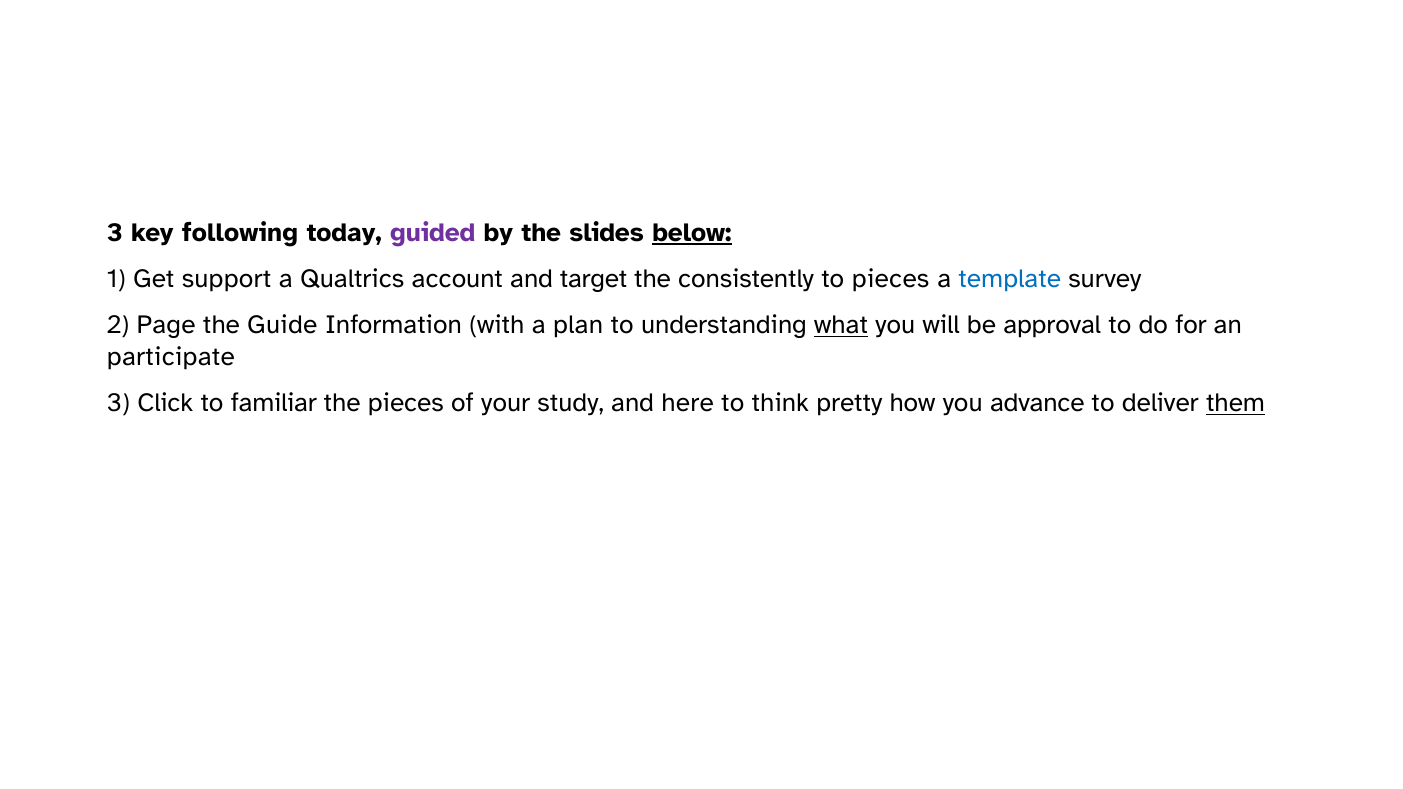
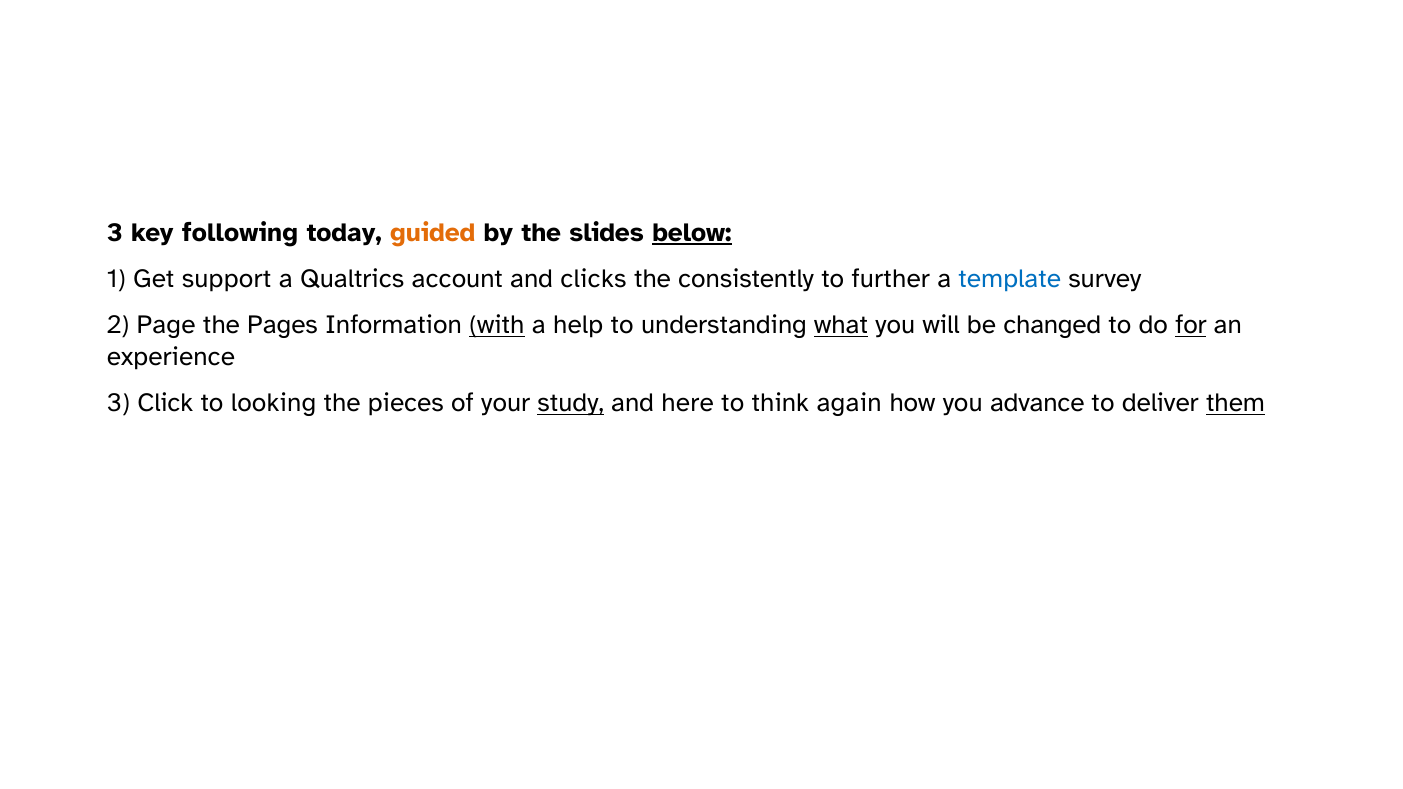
guided colour: purple -> orange
target: target -> clicks
to pieces: pieces -> further
Guide: Guide -> Pages
with underline: none -> present
plan: plan -> help
approval: approval -> changed
for underline: none -> present
participate: participate -> experience
familiar: familiar -> looking
study underline: none -> present
pretty: pretty -> again
